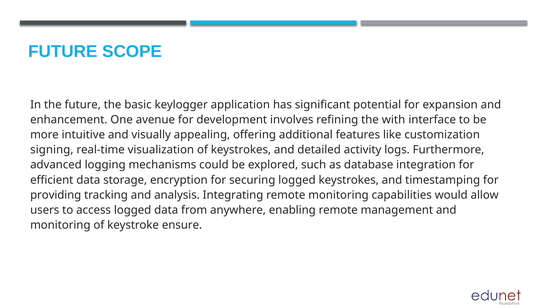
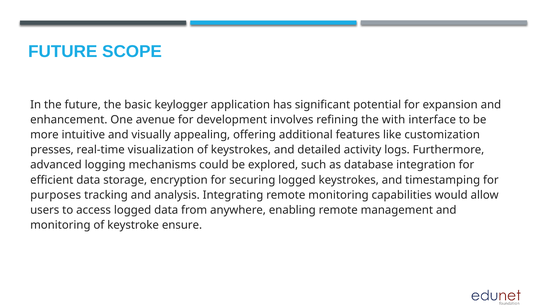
signing: signing -> presses
providing: providing -> purposes
